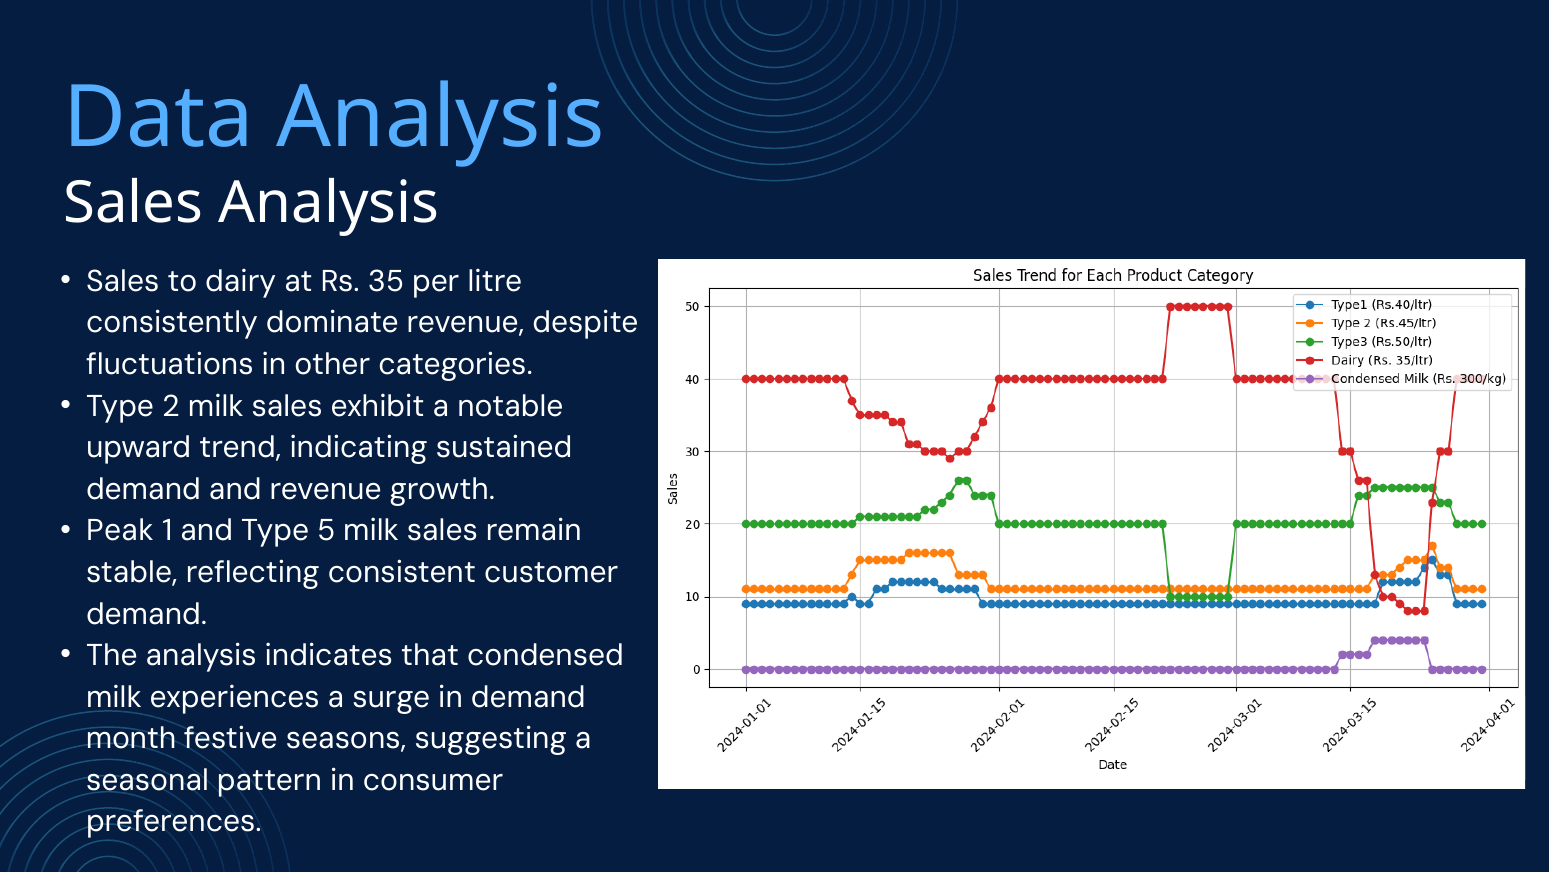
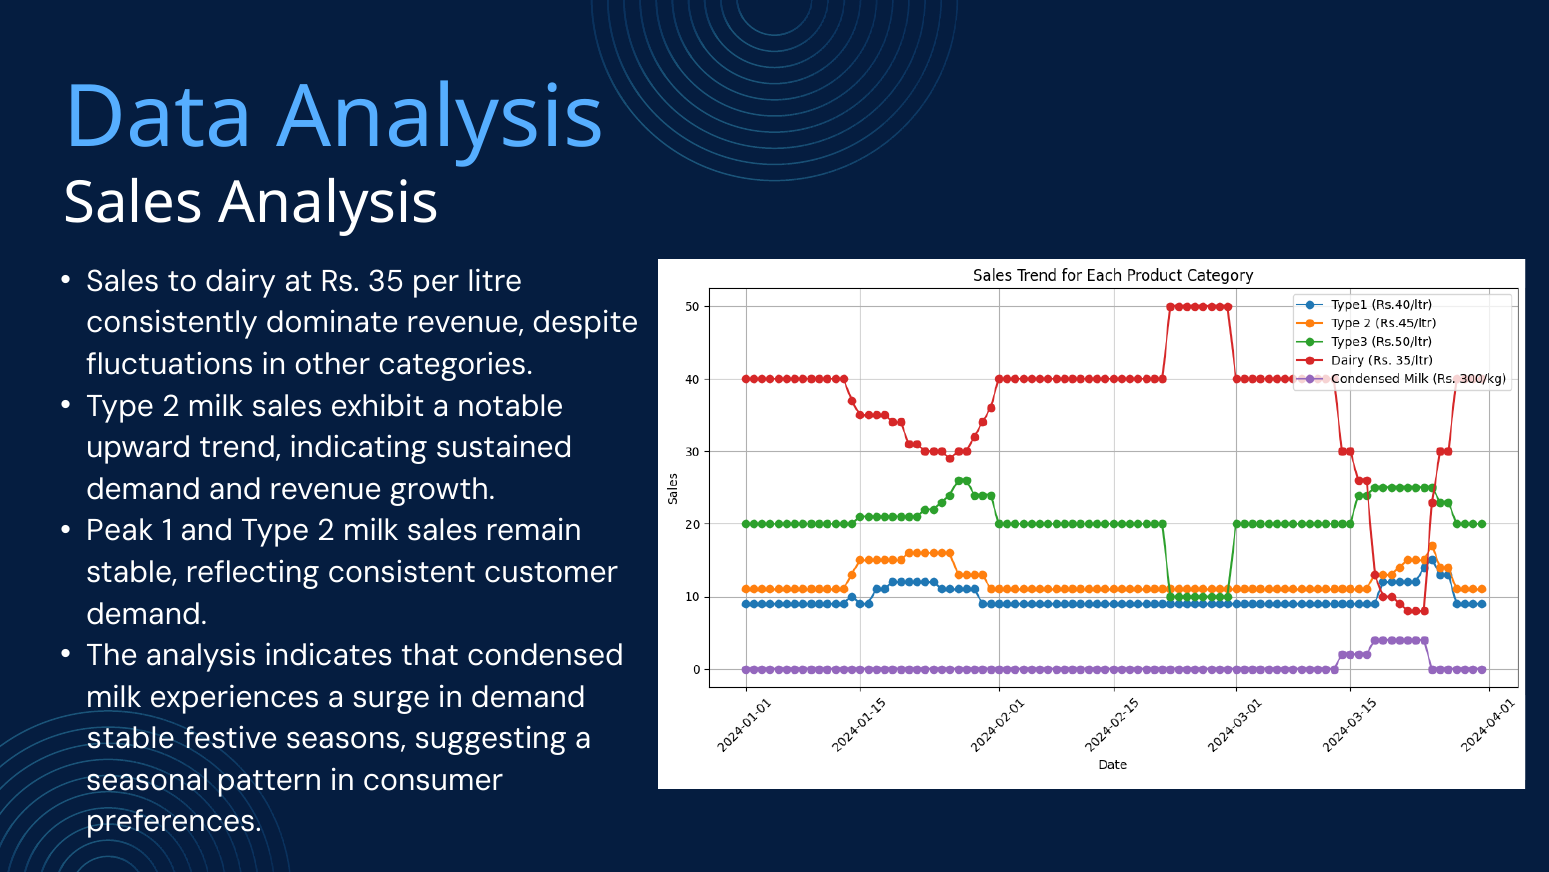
and Type 5: 5 -> 2
month at (131, 738): month -> stable
